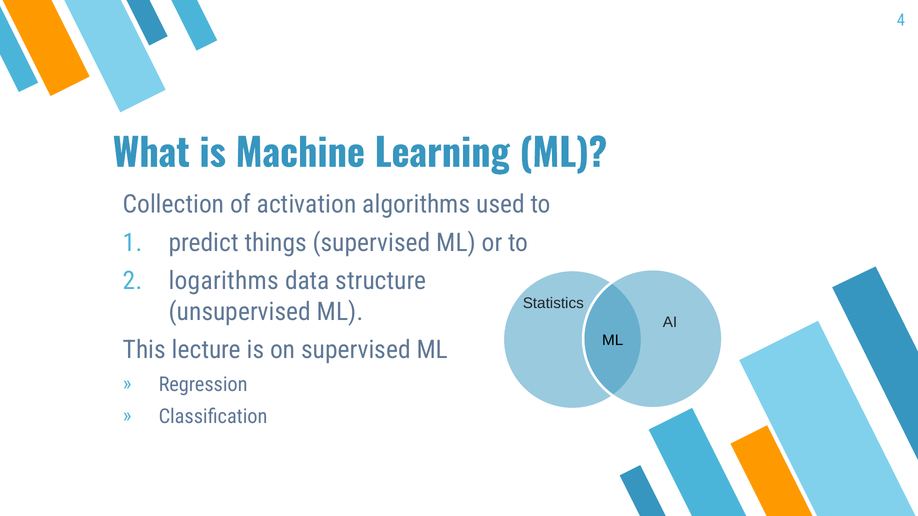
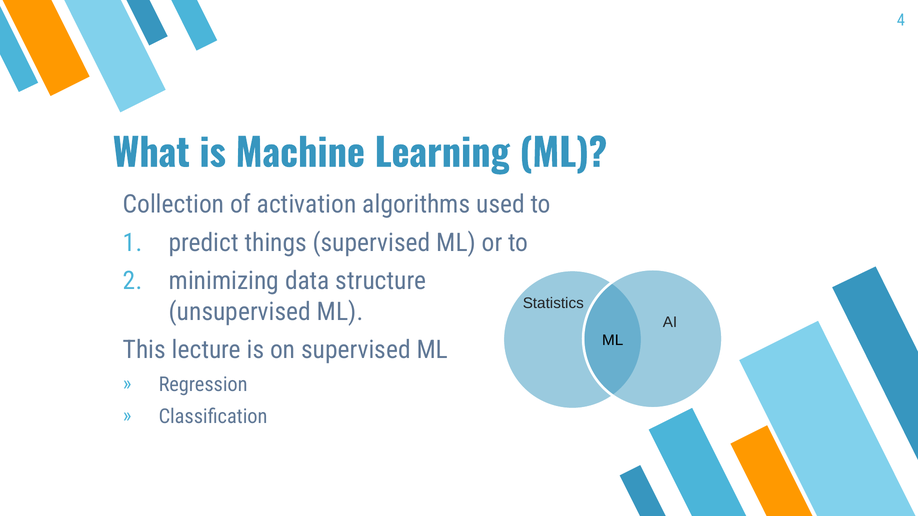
logarithms: logarithms -> minimizing
